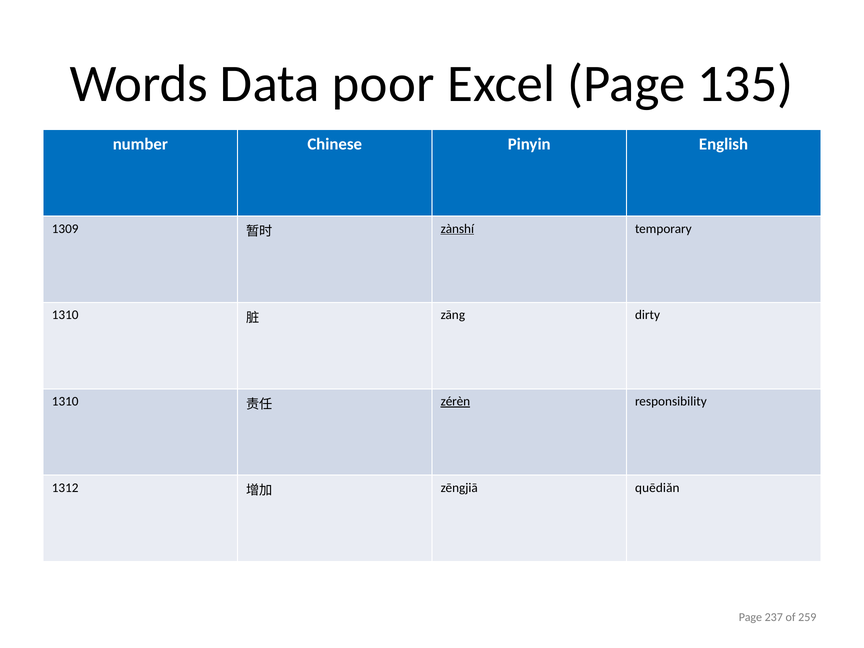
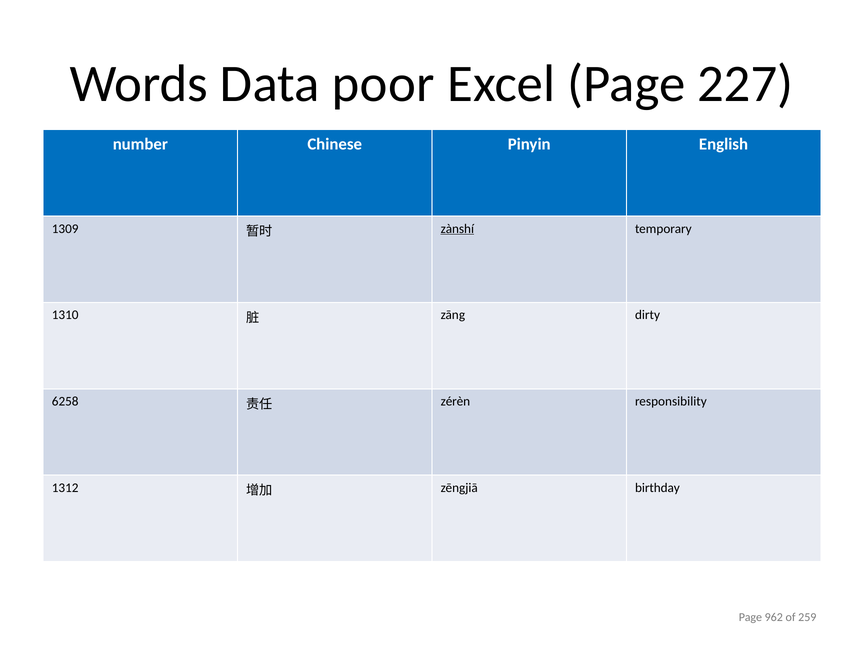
135: 135 -> 227
1310 at (65, 401): 1310 -> 6258
zérèn underline: present -> none
quēdiǎn: quēdiǎn -> birthday
237: 237 -> 962
